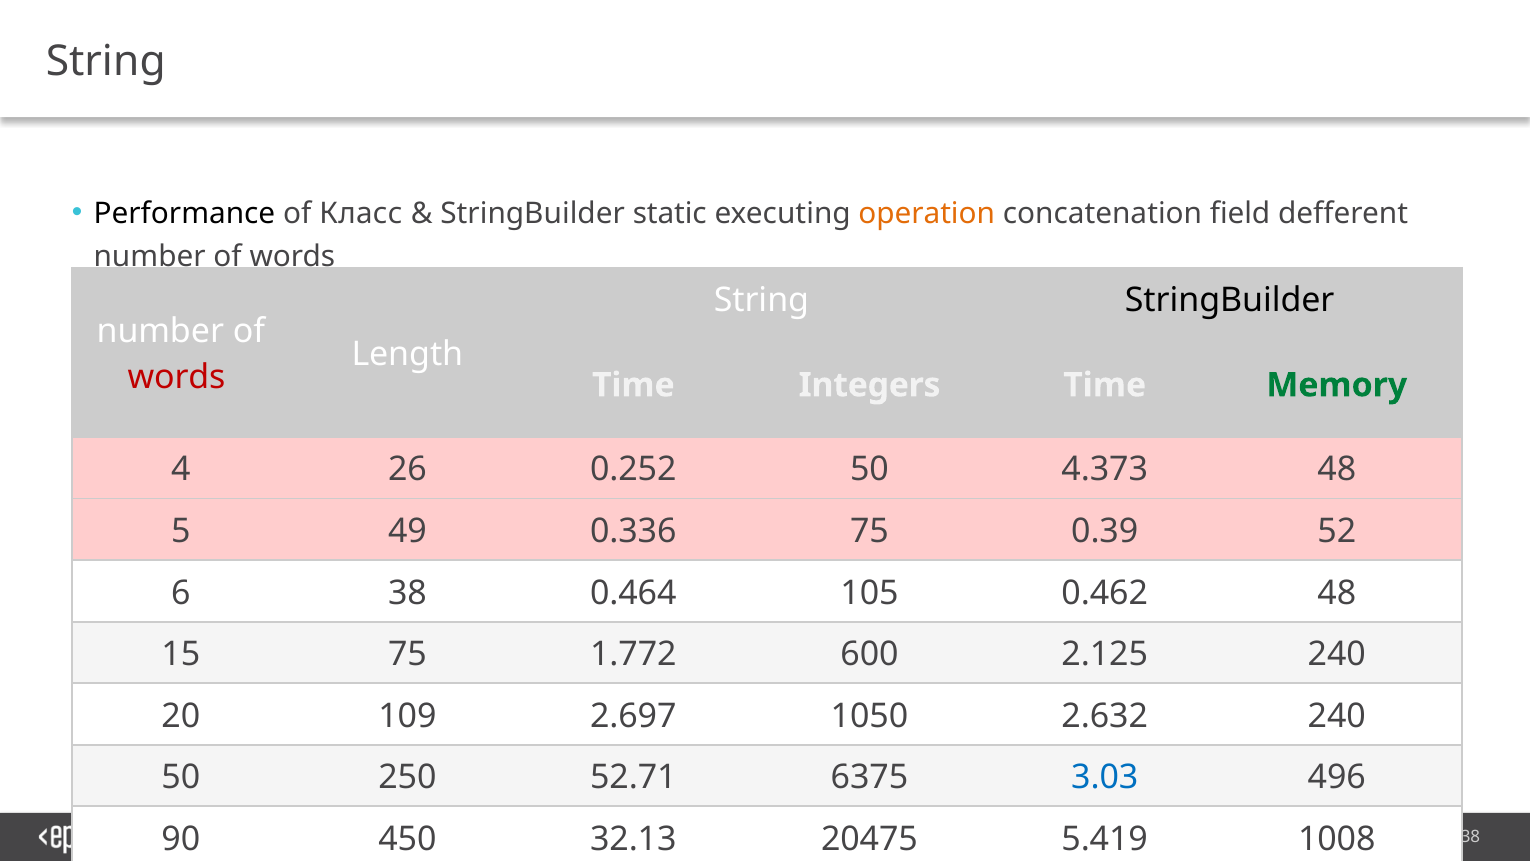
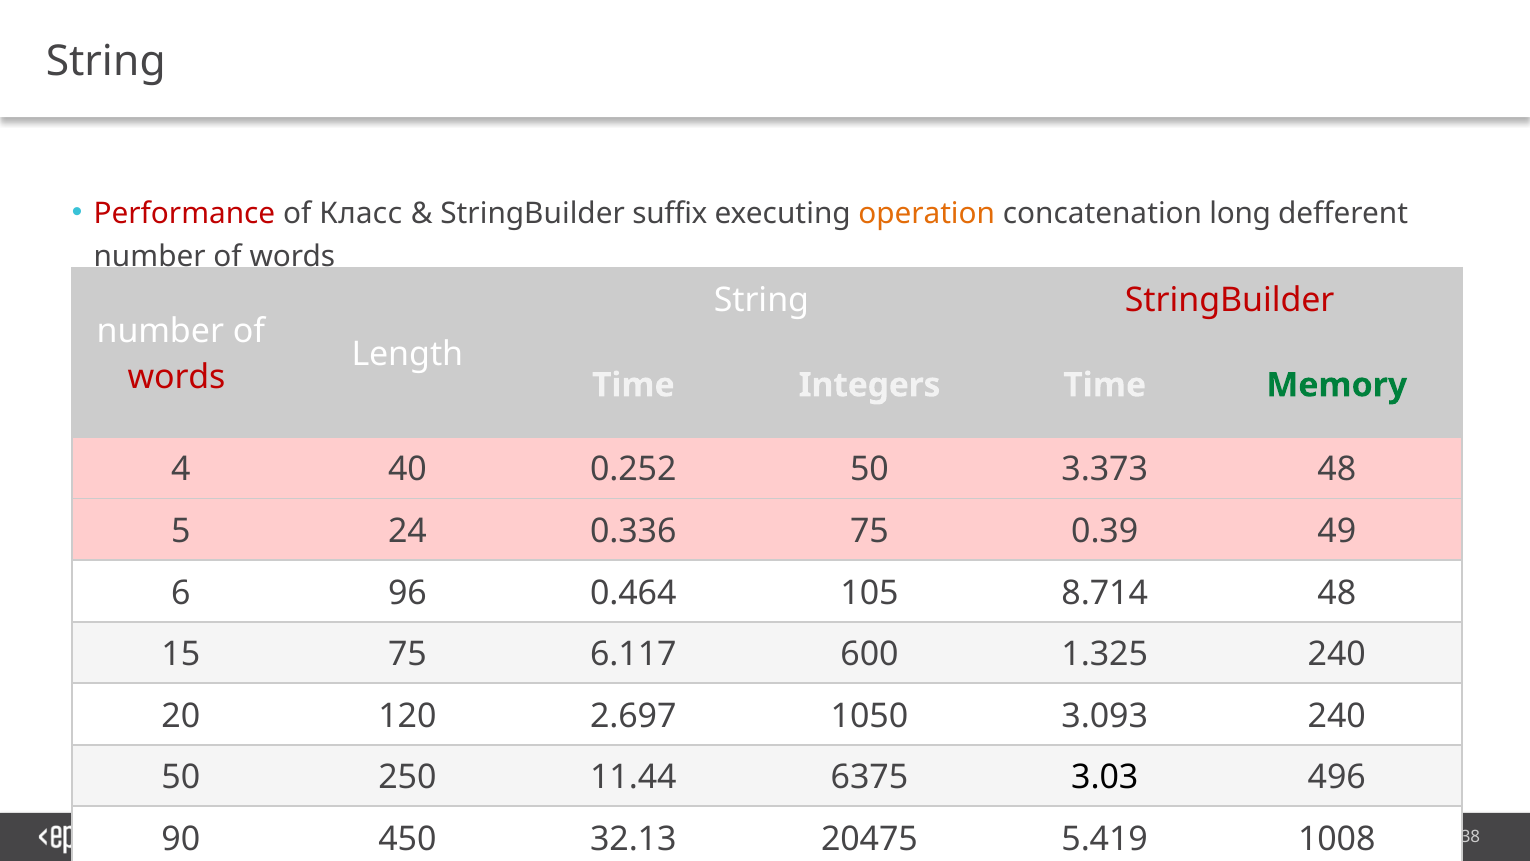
Performance colour: black -> red
static: static -> suffix
field: field -> long
StringBuilder at (1230, 300) colour: black -> red
26: 26 -> 40
4.373: 4.373 -> 3.373
49: 49 -> 24
52: 52 -> 49
6 38: 38 -> 96
0.462: 0.462 -> 8.714
1.772: 1.772 -> 6.117
2.125: 2.125 -> 1.325
109: 109 -> 120
2.632: 2.632 -> 3.093
52.71: 52.71 -> 11.44
3.03 colour: blue -> black
